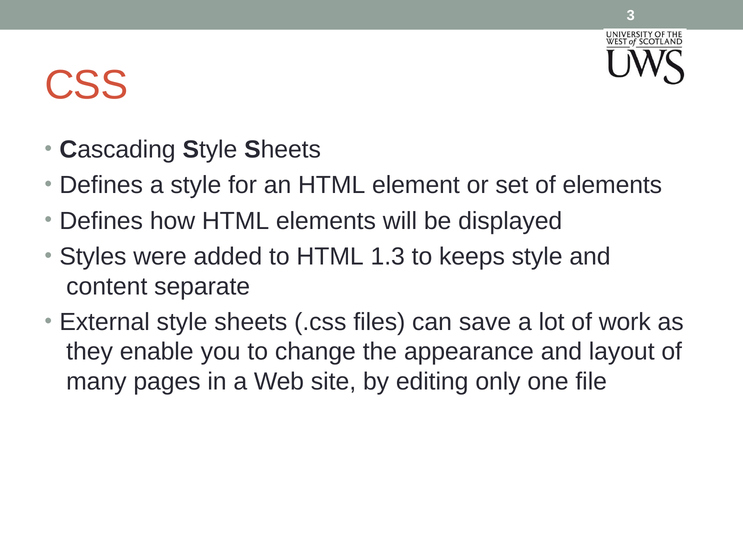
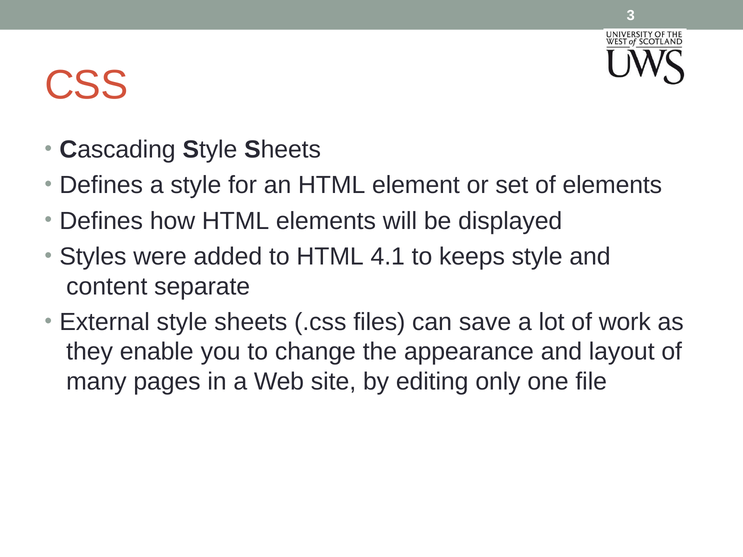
1.3: 1.3 -> 4.1
